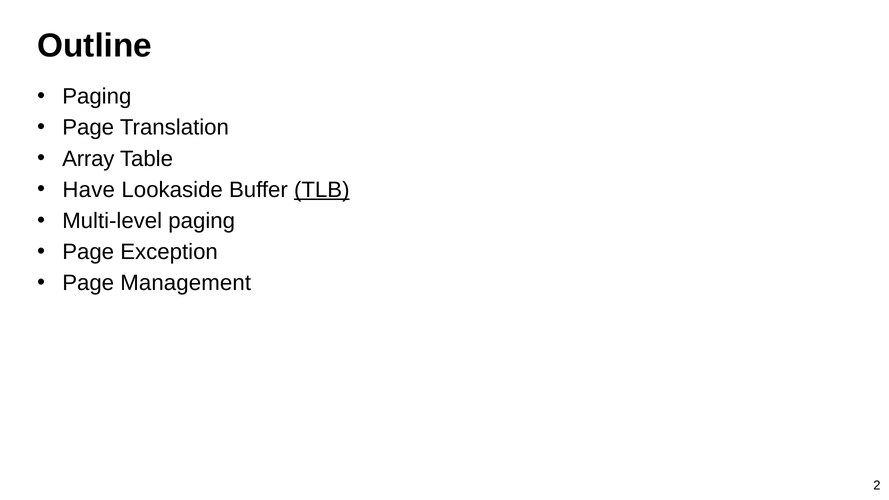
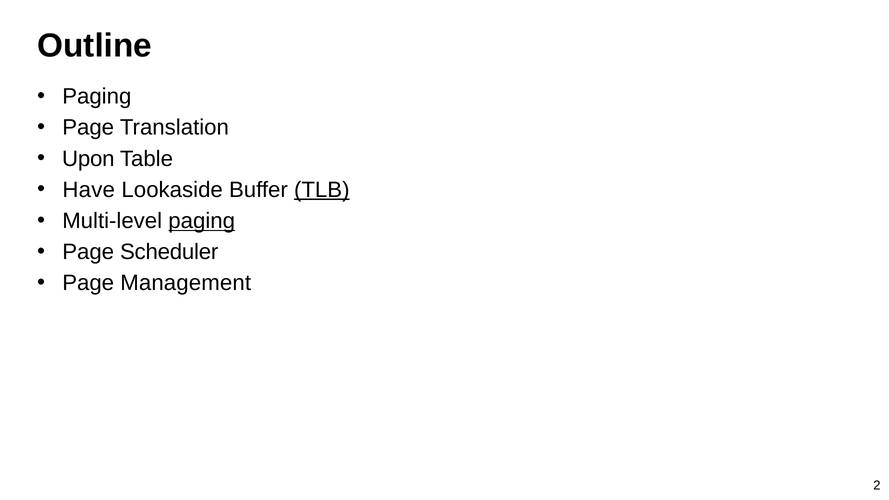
Array: Array -> Upon
paging at (202, 221) underline: none -> present
Exception: Exception -> Scheduler
